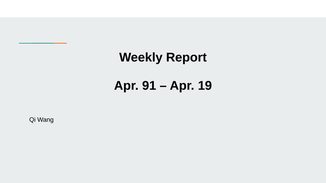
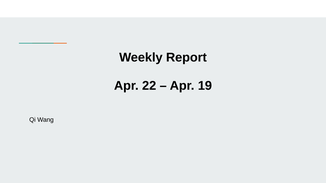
91: 91 -> 22
